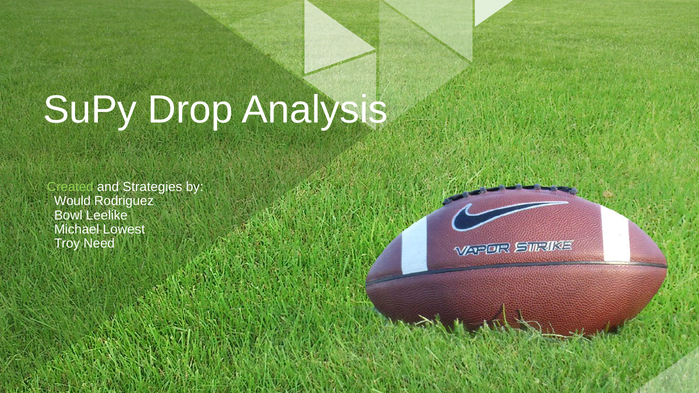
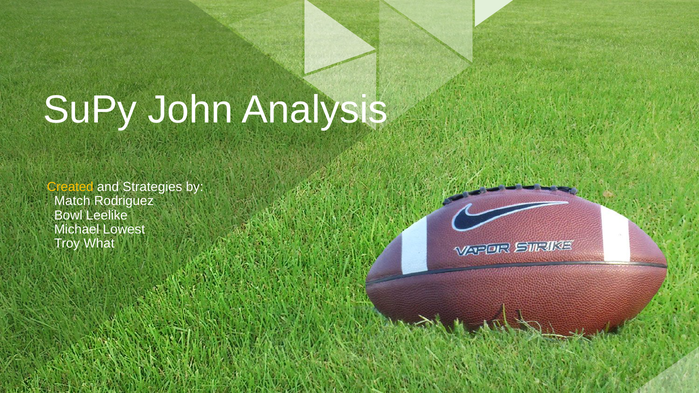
Drop: Drop -> John
Created colour: light green -> yellow
Would: Would -> Match
Need: Need -> What
